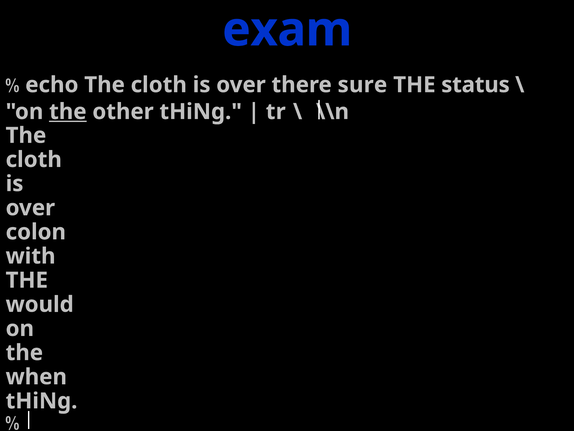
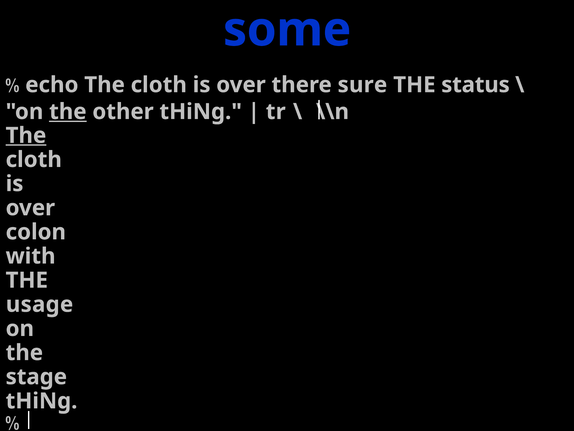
exam: exam -> some
The at (26, 135) underline: none -> present
would: would -> usage
when: when -> stage
